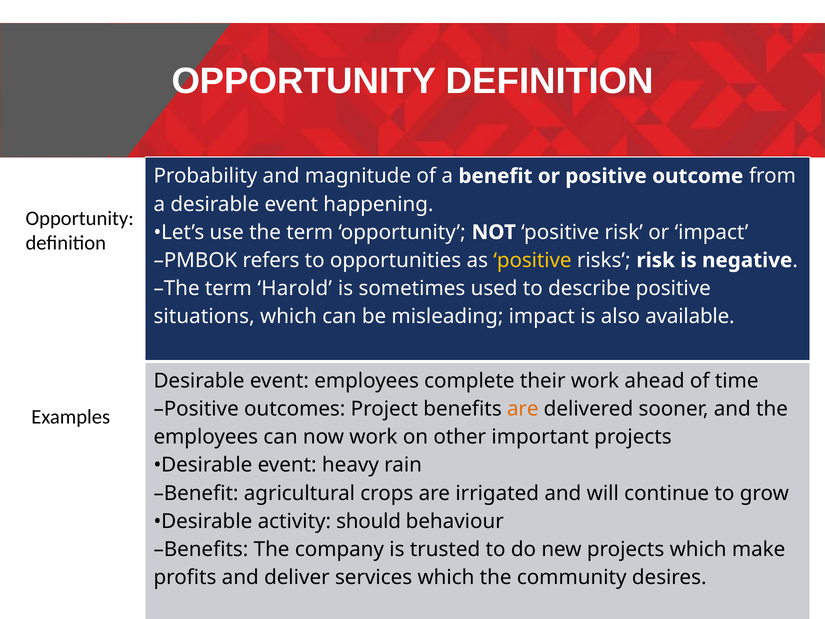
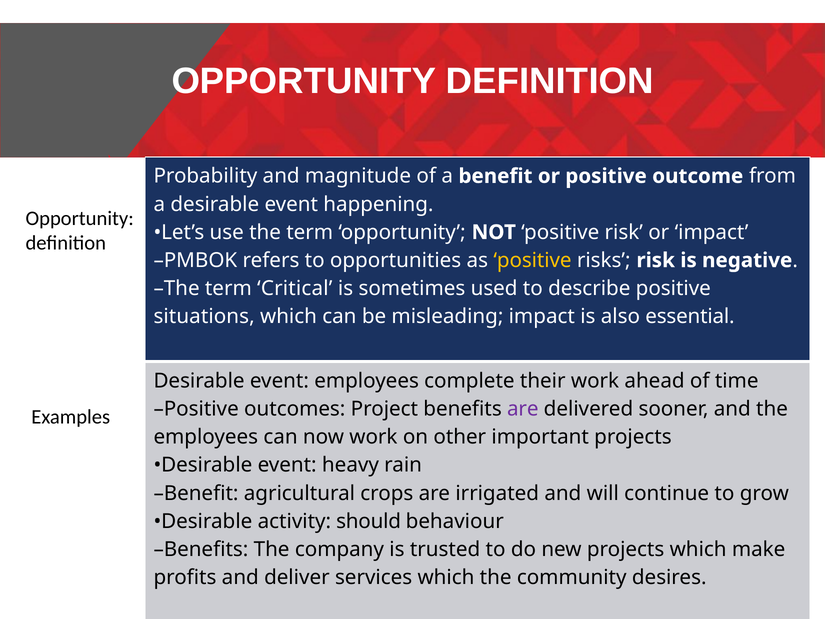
Harold: Harold -> Critical
available: available -> essential
are at (523, 409) colour: orange -> purple
